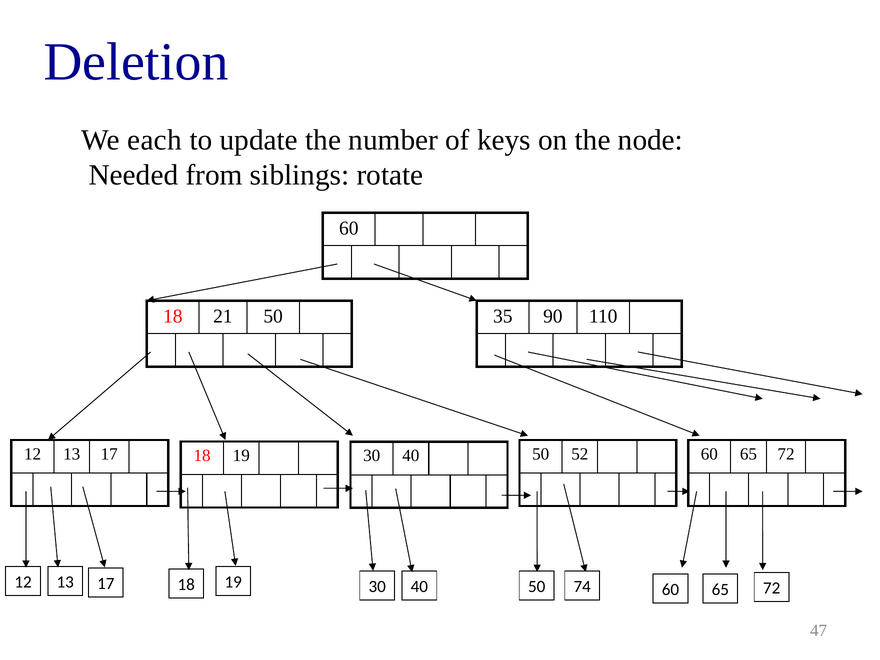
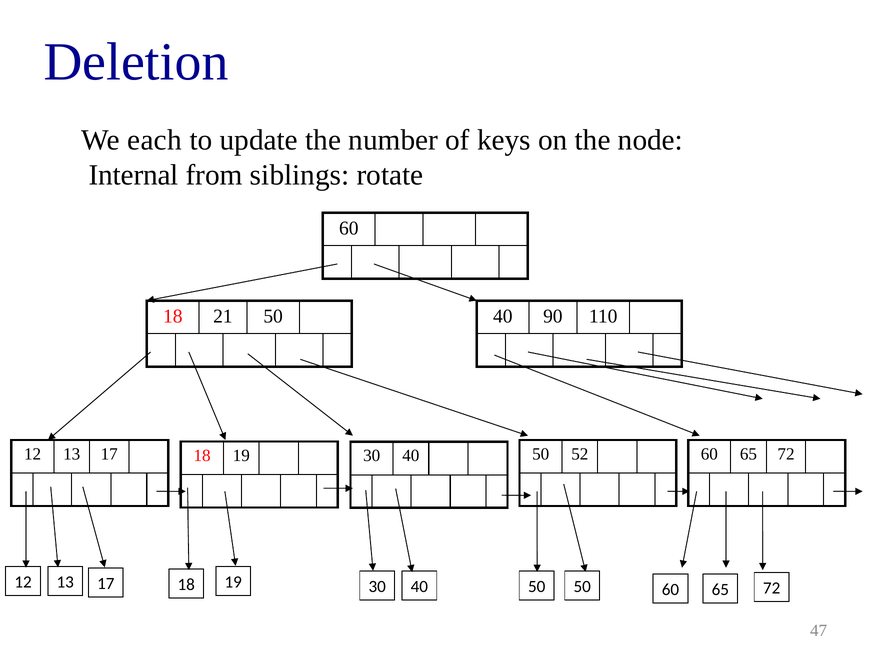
Needed: Needed -> Internal
50 35: 35 -> 40
50 74: 74 -> 50
